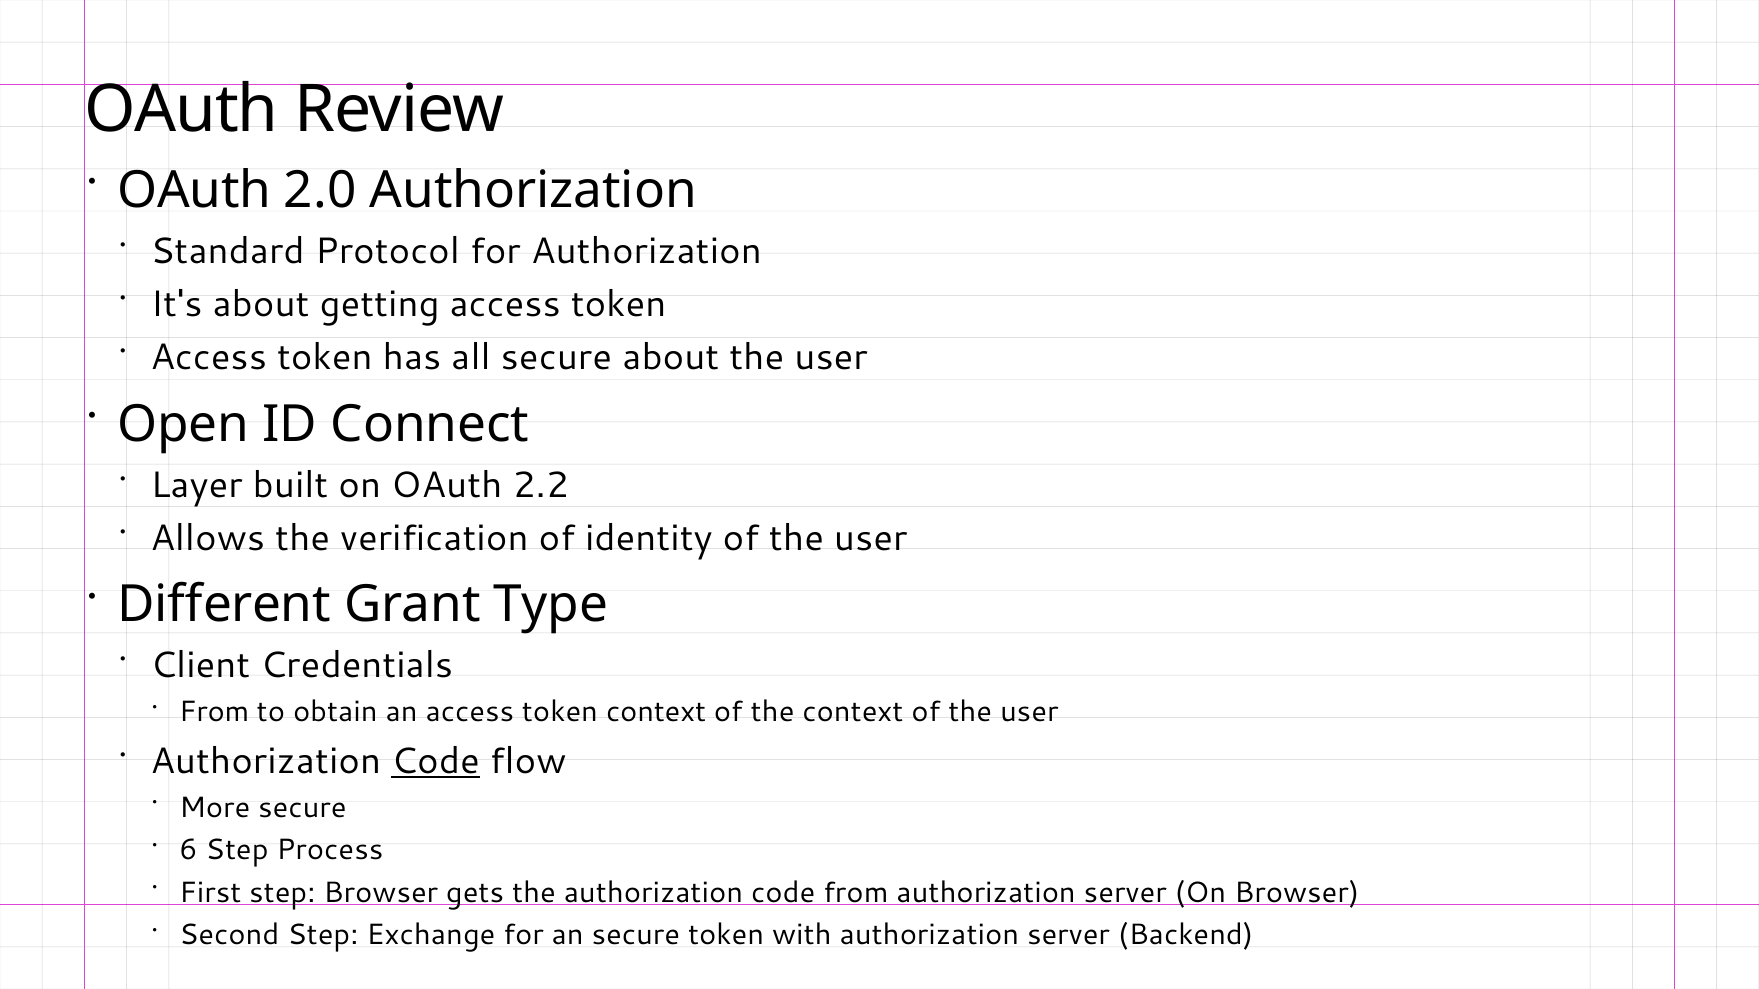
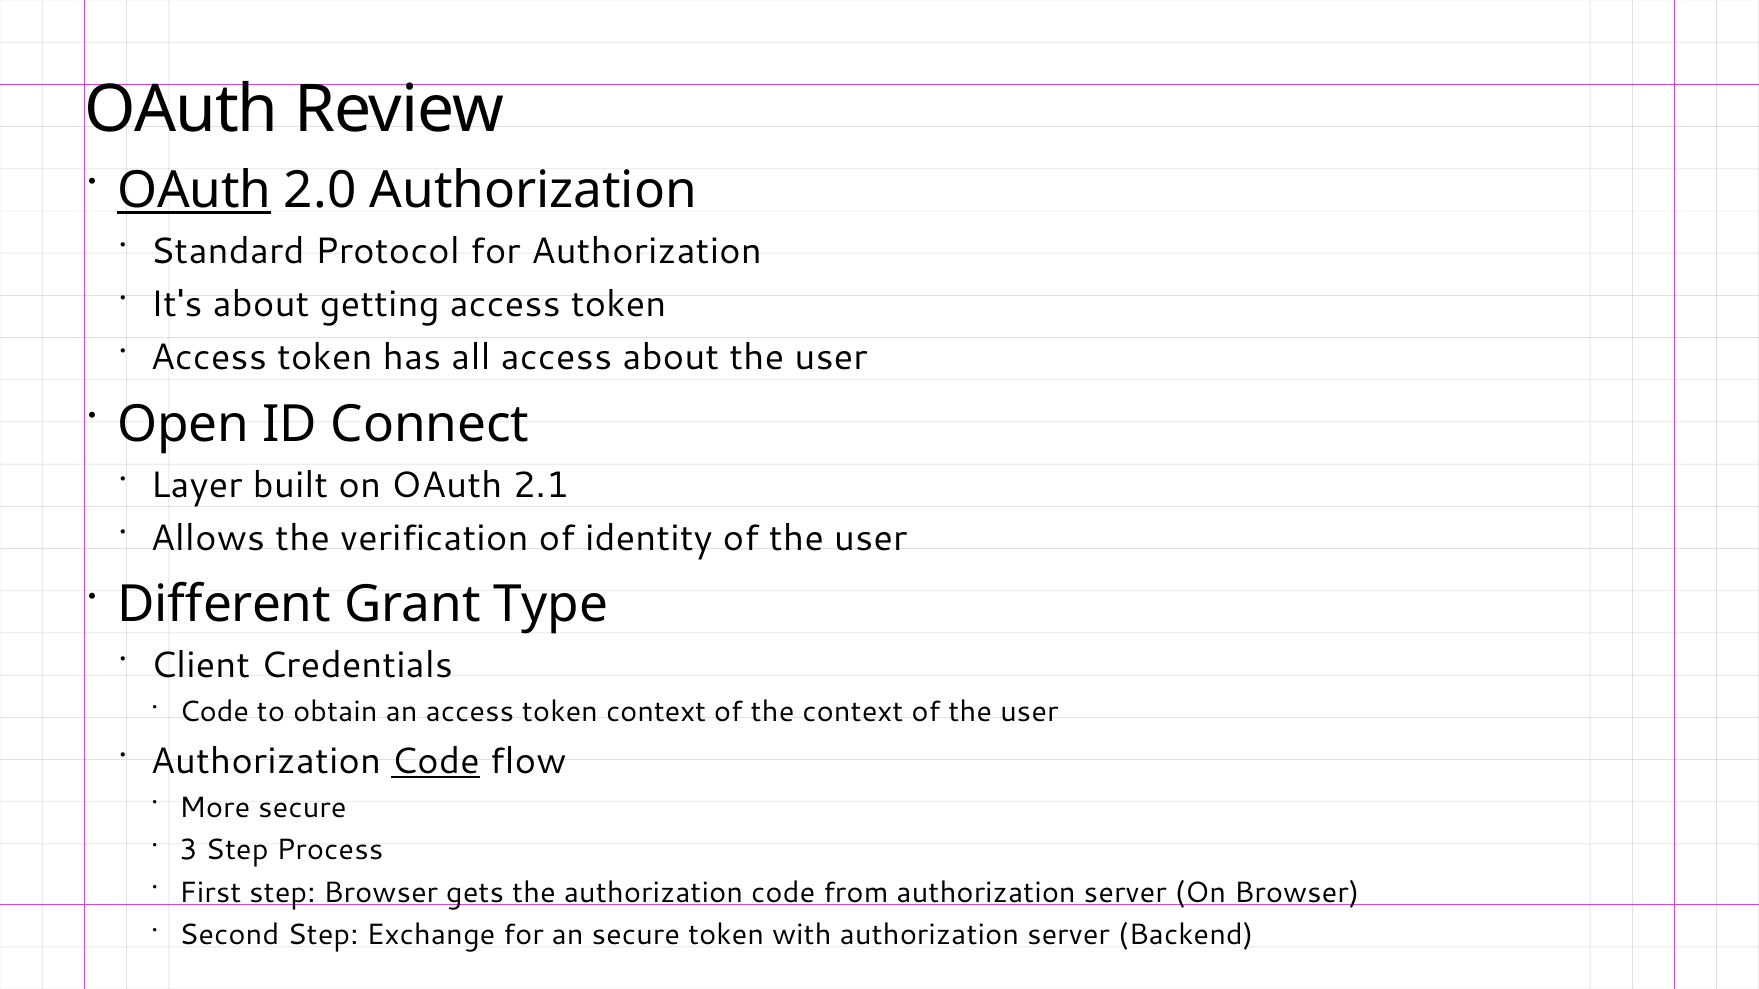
OAuth at (194, 191) underline: none -> present
all secure: secure -> access
2.2: 2.2 -> 2.1
From at (214, 712): From -> Code
6: 6 -> 3
